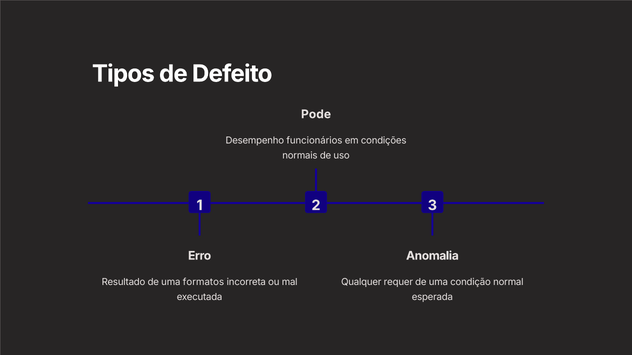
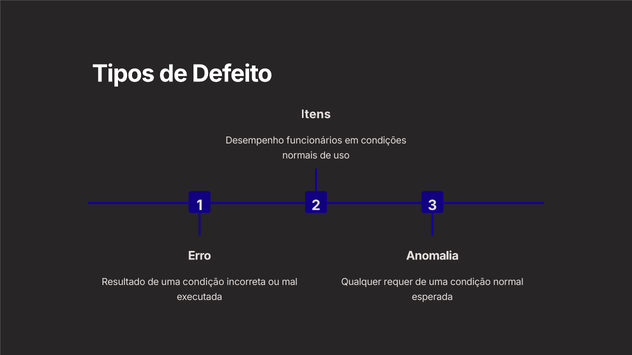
Pode: Pode -> Itens
Resultado de uma formatos: formatos -> condição
